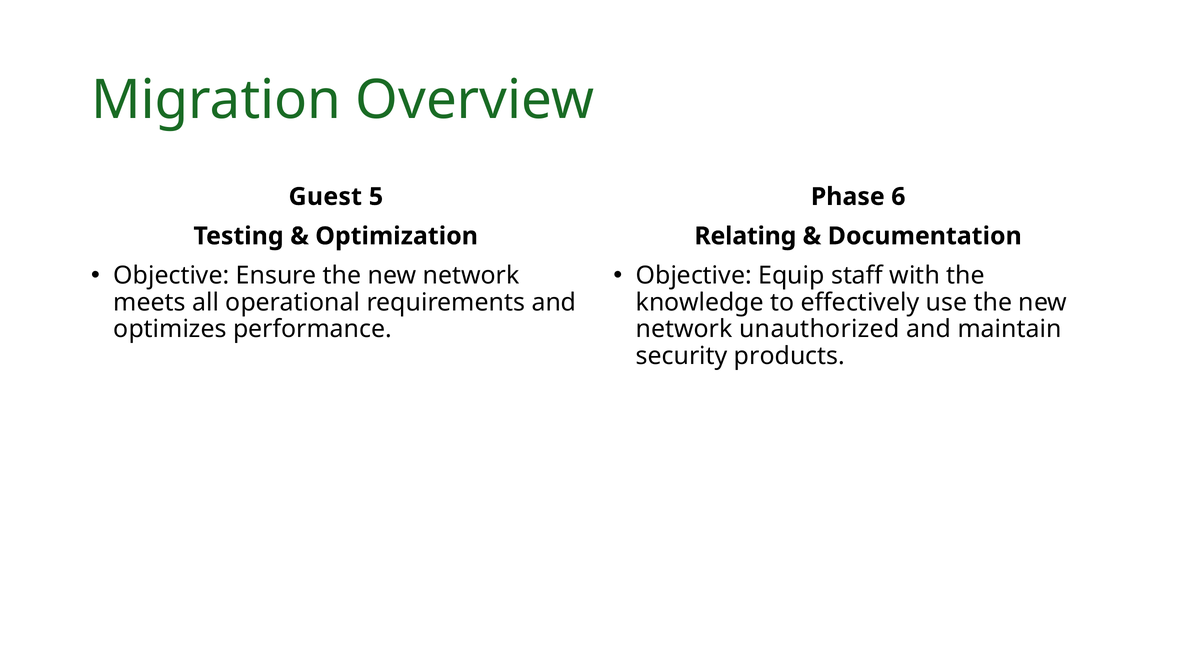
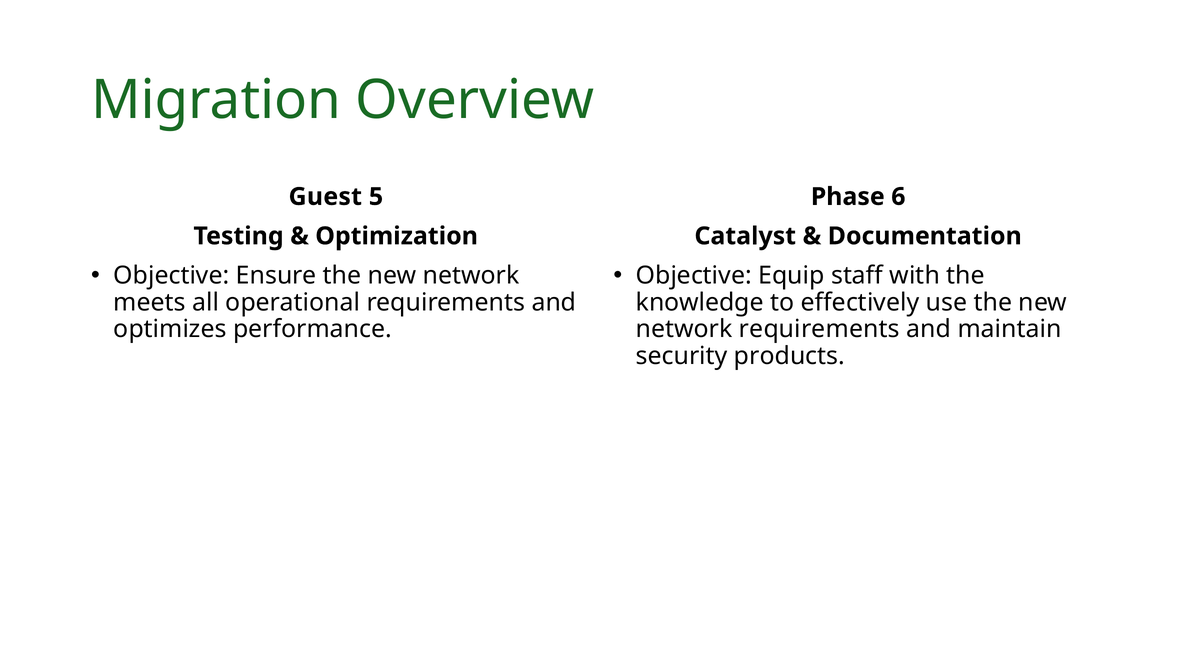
Relating: Relating -> Catalyst
network unauthorized: unauthorized -> requirements
